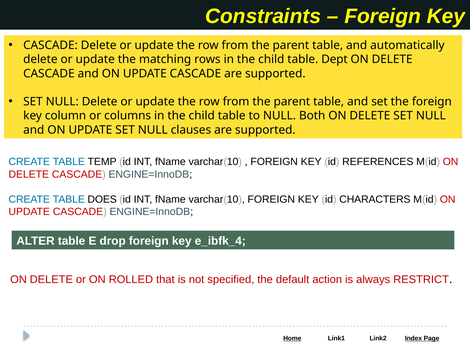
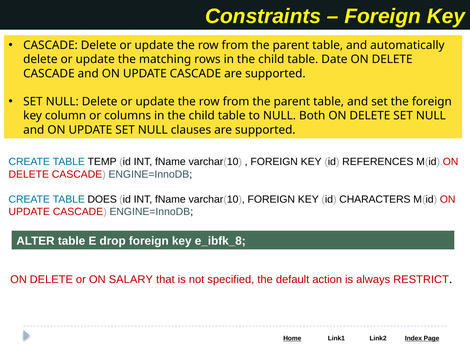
Dept: Dept -> Date
e_ibfk_4: e_ibfk_4 -> e_ibfk_8
ROLLED: ROLLED -> SALARY
